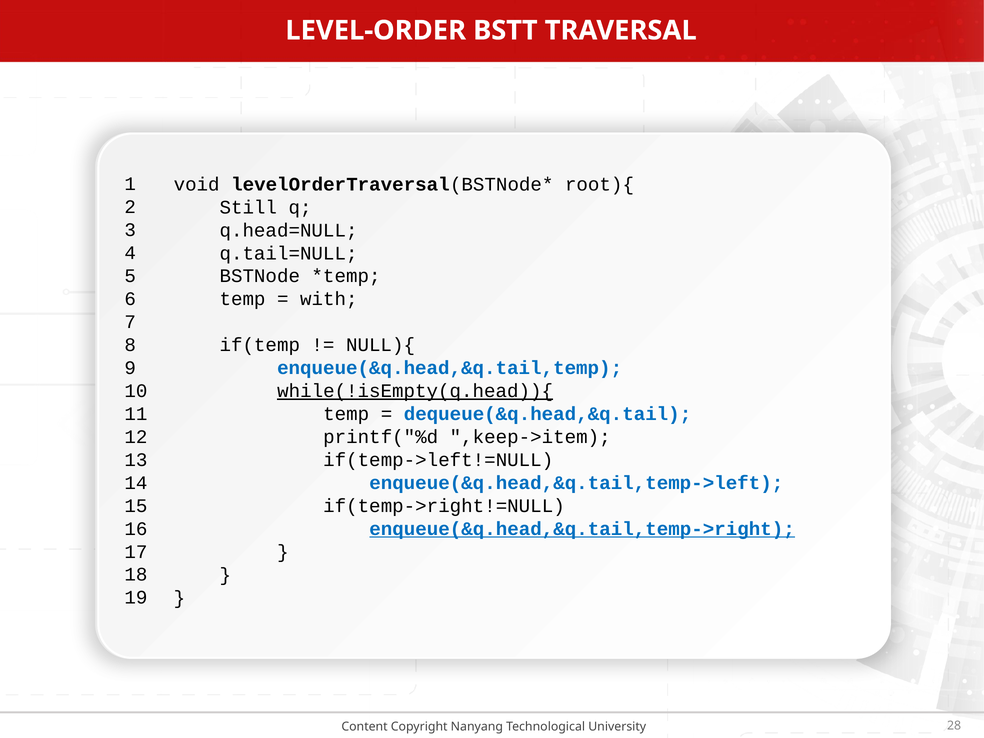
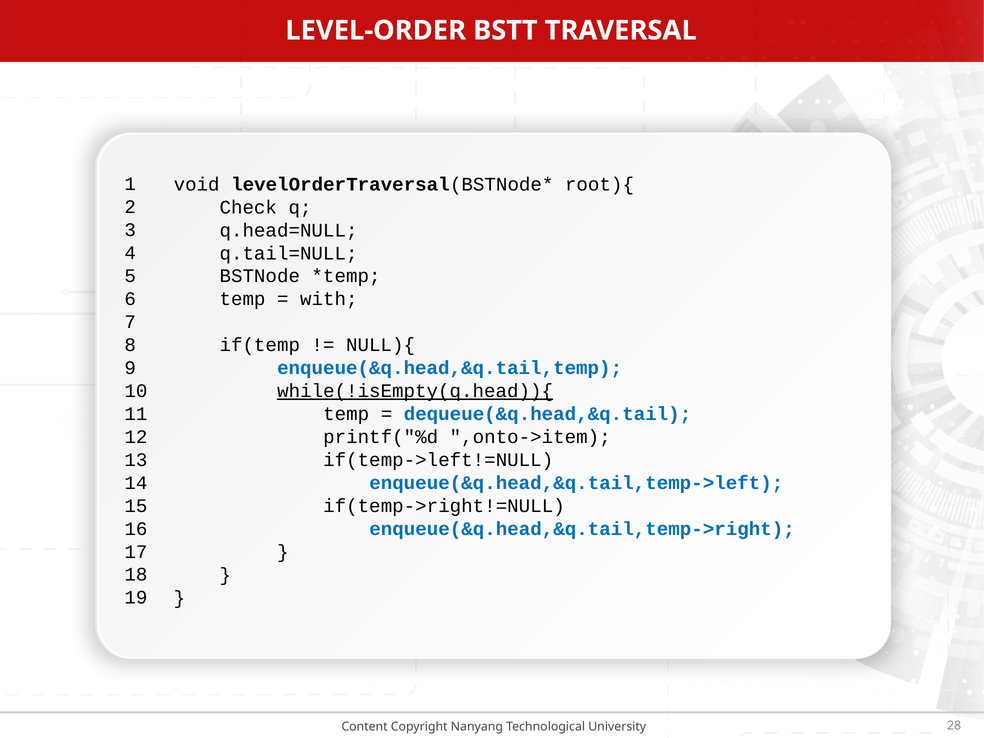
Still: Still -> Check
,keep->item: ,keep->item -> ,onto->item
enqueue(&q.head,&q.tail,temp->right underline: present -> none
